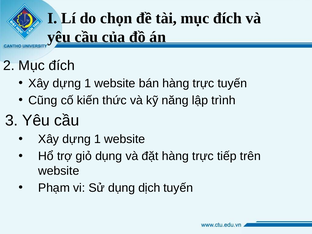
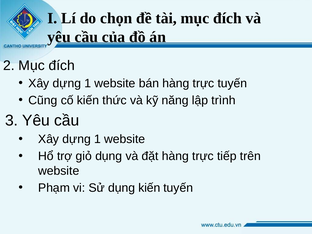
dụng dịch: dịch -> kiến
